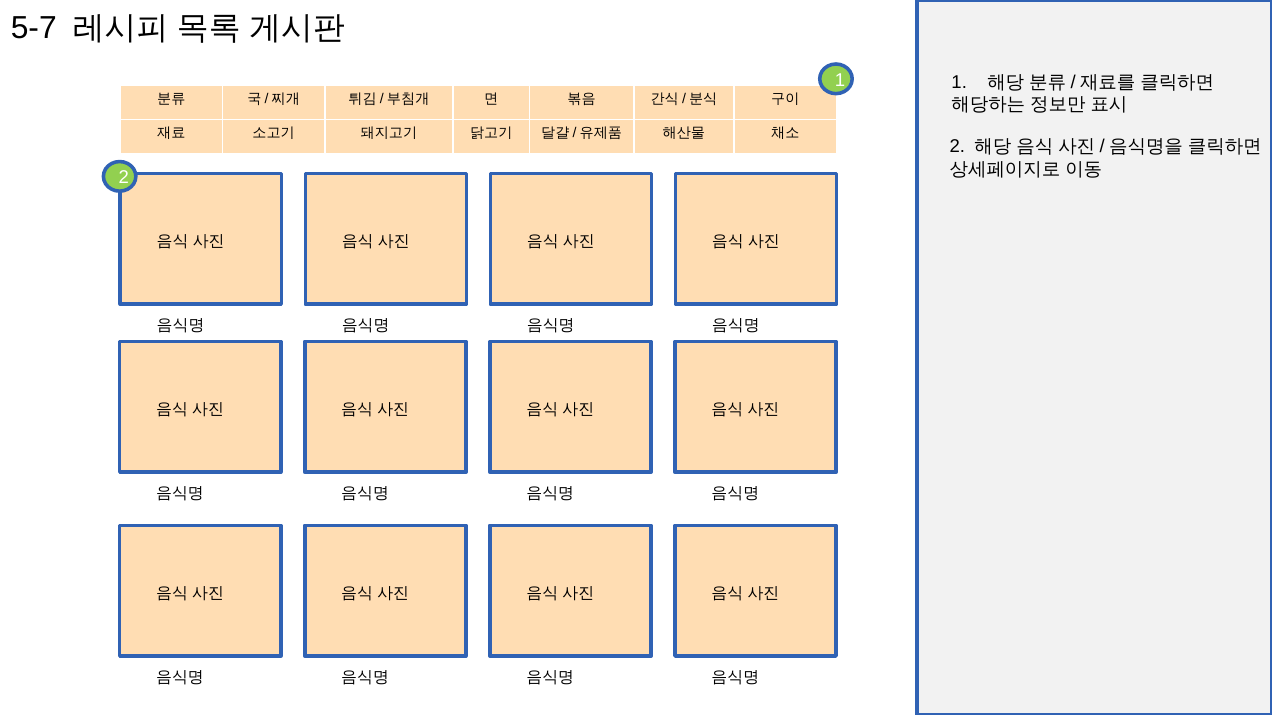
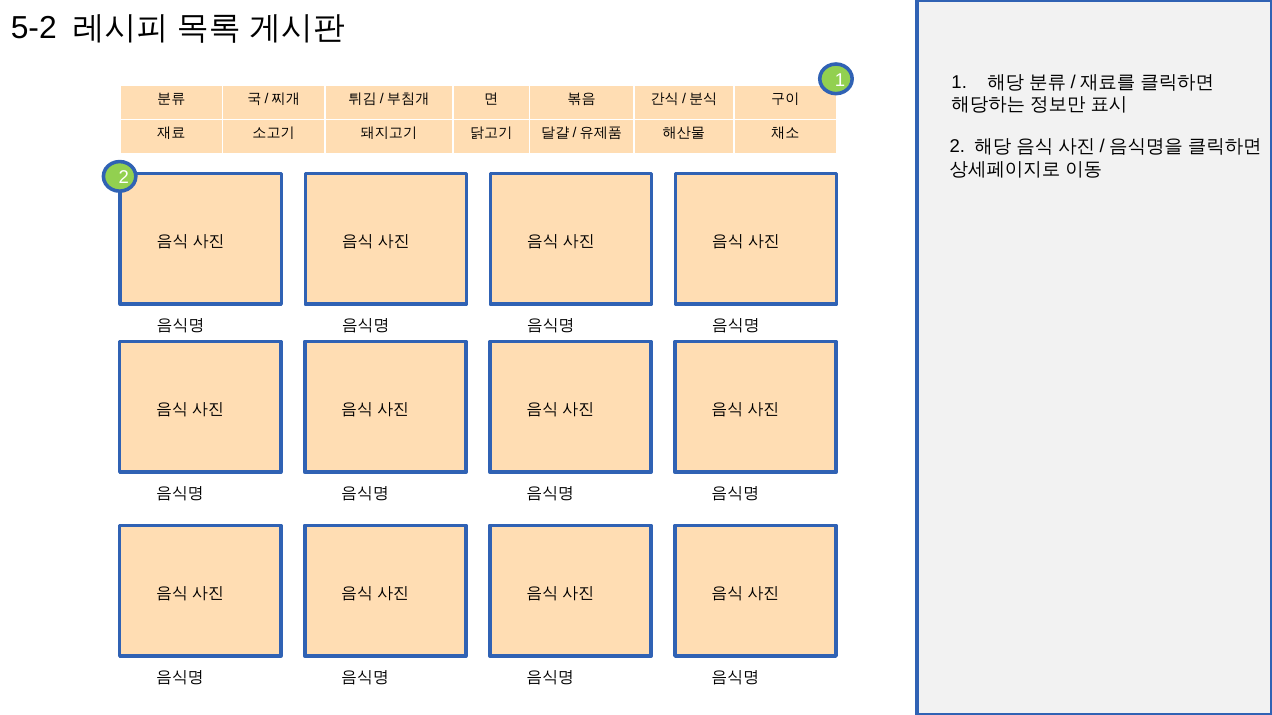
5-7: 5-7 -> 5-2
